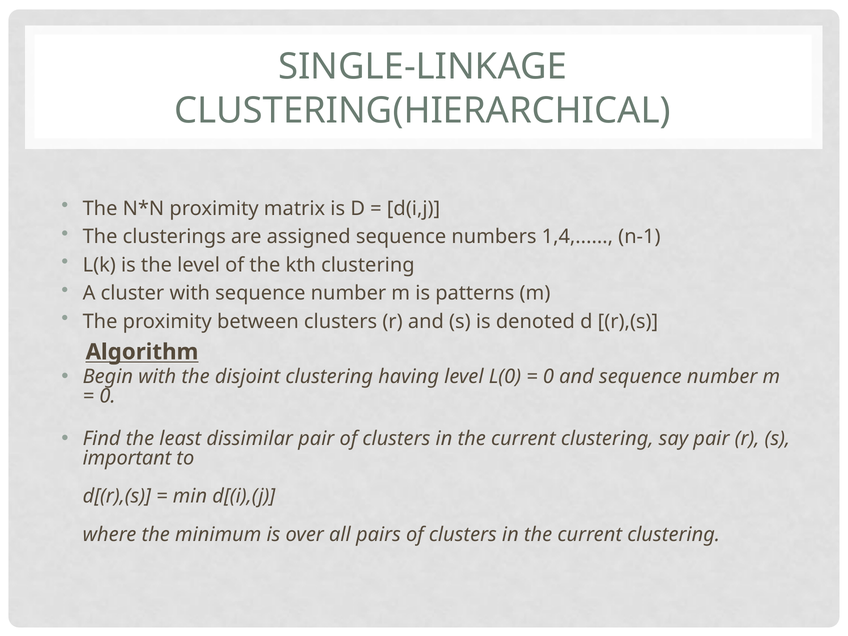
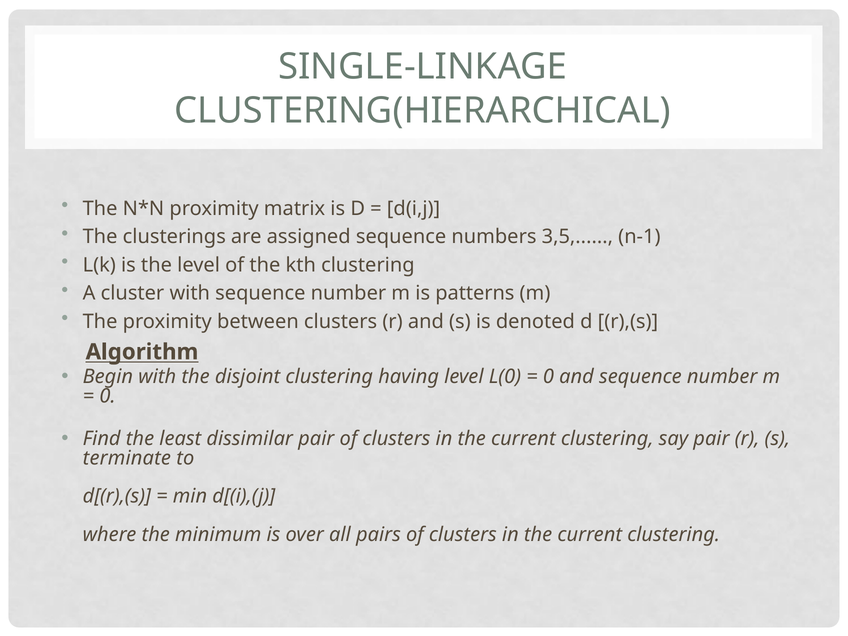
1,4: 1,4 -> 3,5
important: important -> terminate
